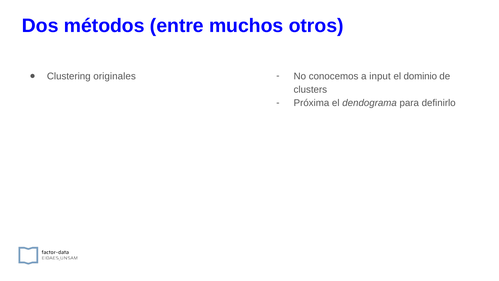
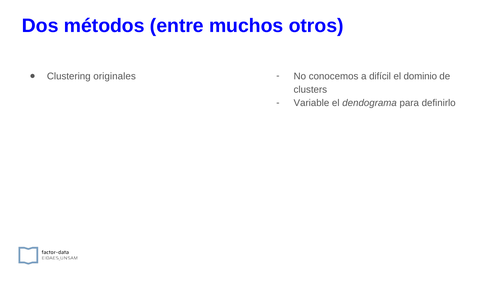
input: input -> difícil
Próxima: Próxima -> Variable
